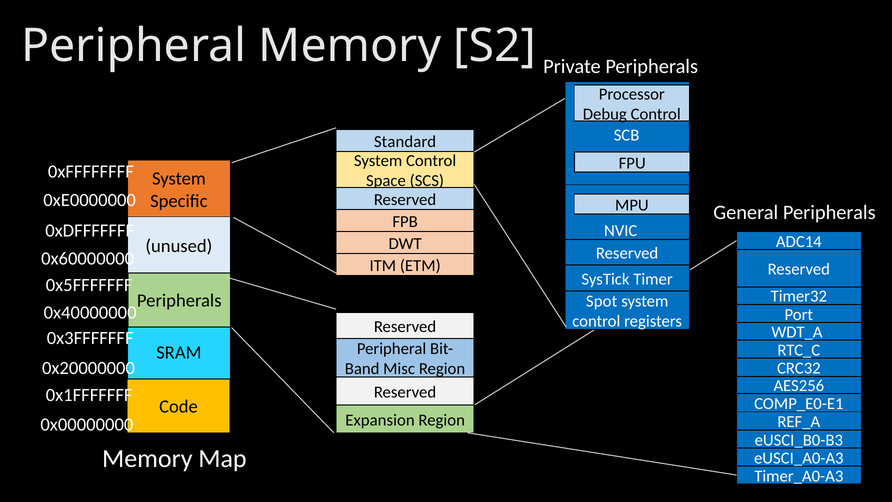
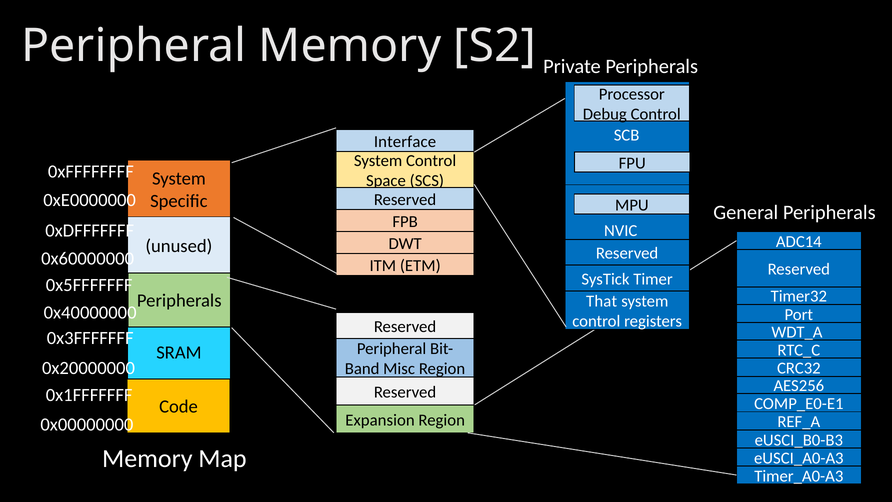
Standard: Standard -> Interface
Spot: Spot -> That
